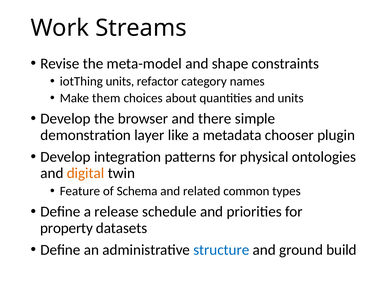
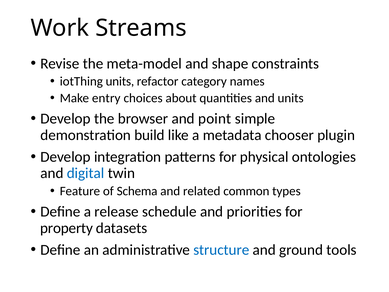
them: them -> entry
there: there -> point
layer: layer -> build
digital colour: orange -> blue
build: build -> tools
